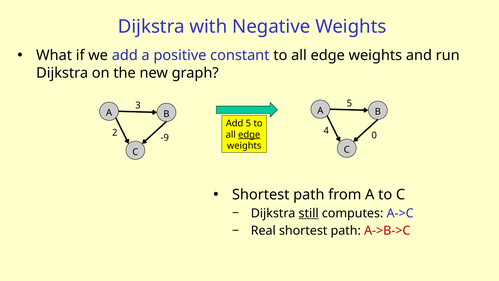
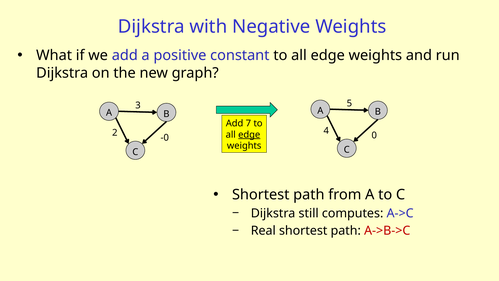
Add 5: 5 -> 7
-9: -9 -> -0
still underline: present -> none
